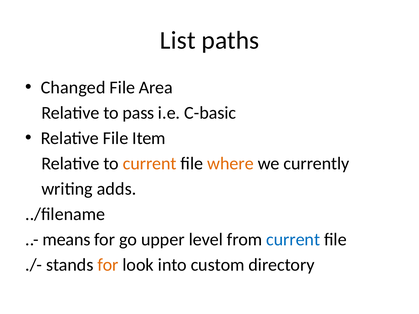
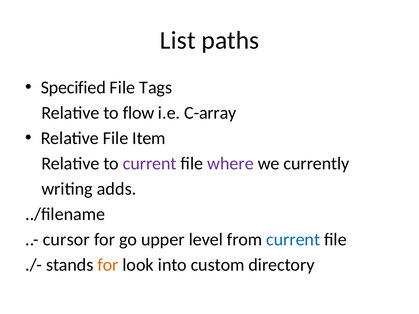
Changed: Changed -> Specified
Area: Area -> Tags
pass: pass -> flow
C-basic: C-basic -> C-array
current at (150, 164) colour: orange -> purple
where colour: orange -> purple
means: means -> cursor
